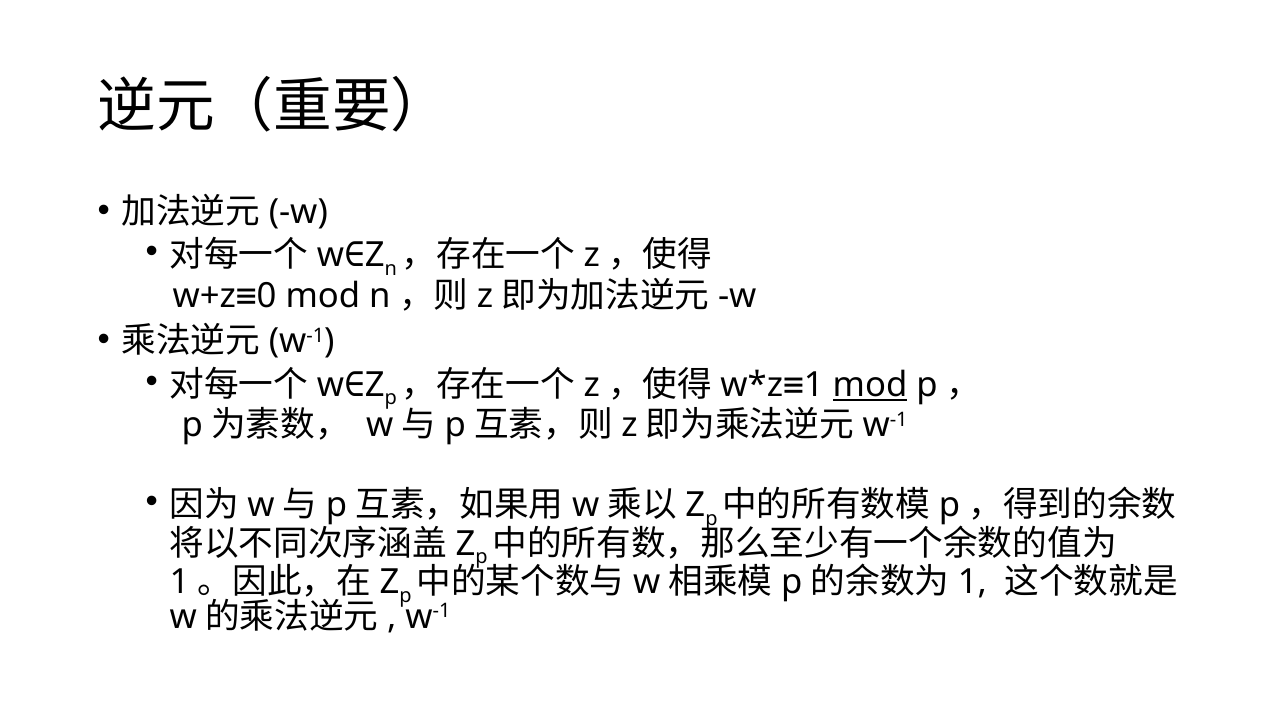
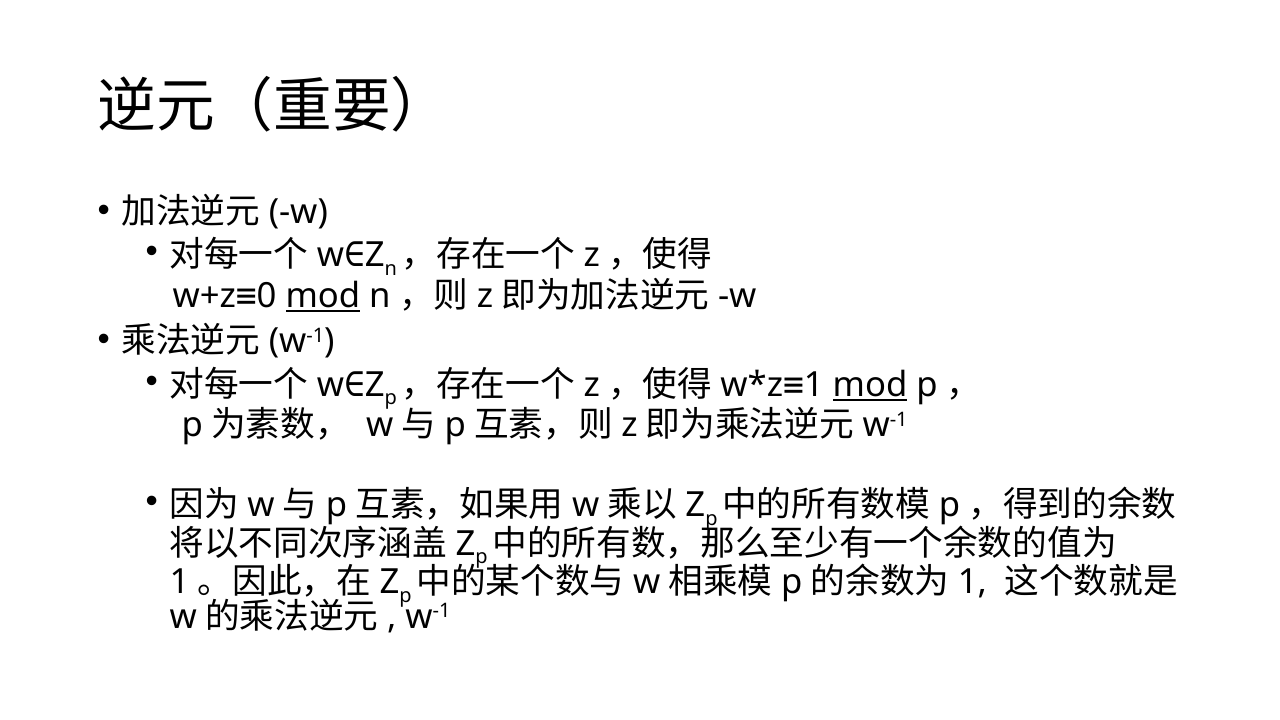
mod at (323, 296) underline: none -> present
